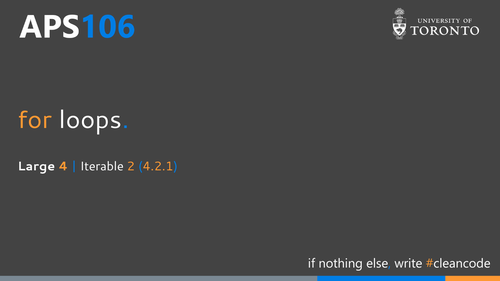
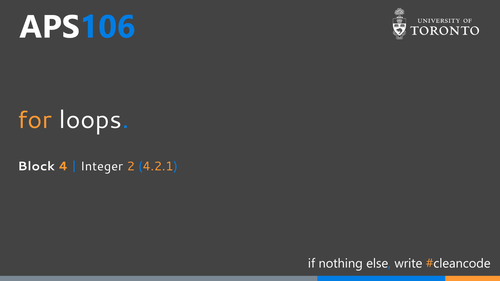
Large: Large -> Block
Iterable: Iterable -> Integer
